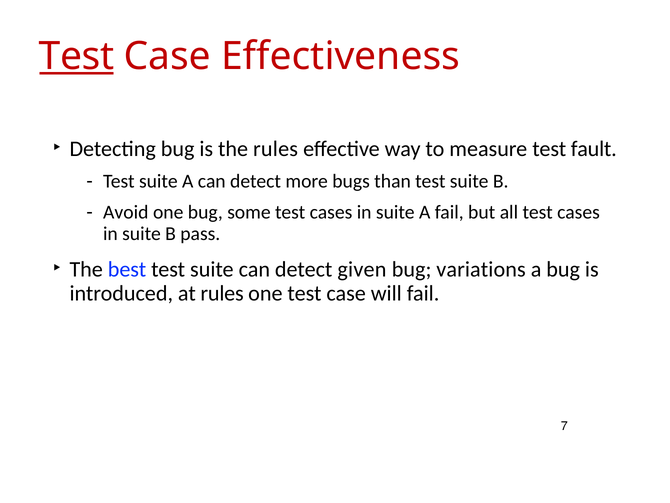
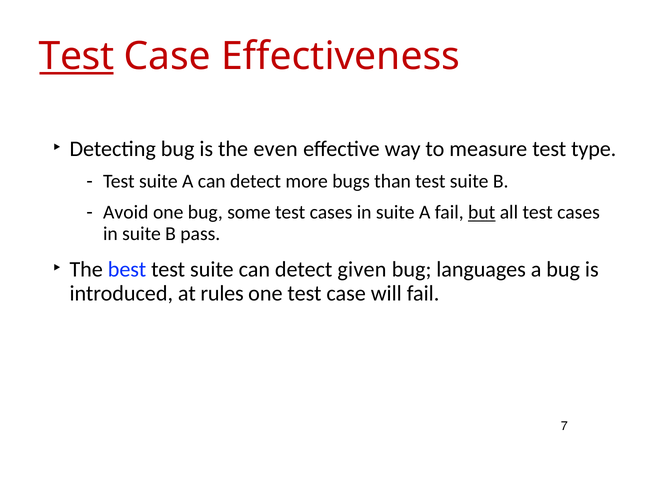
the rules: rules -> even
fault: fault -> type
but underline: none -> present
variations: variations -> languages
